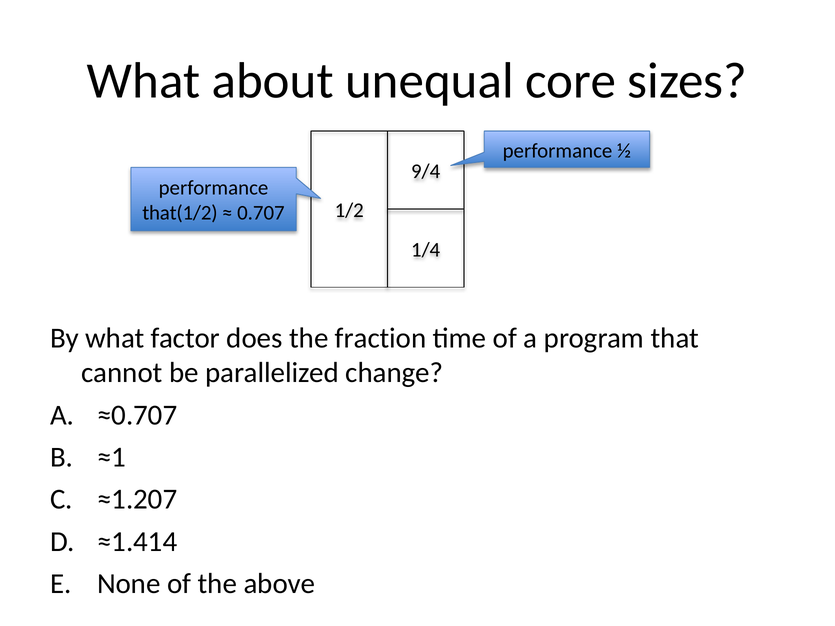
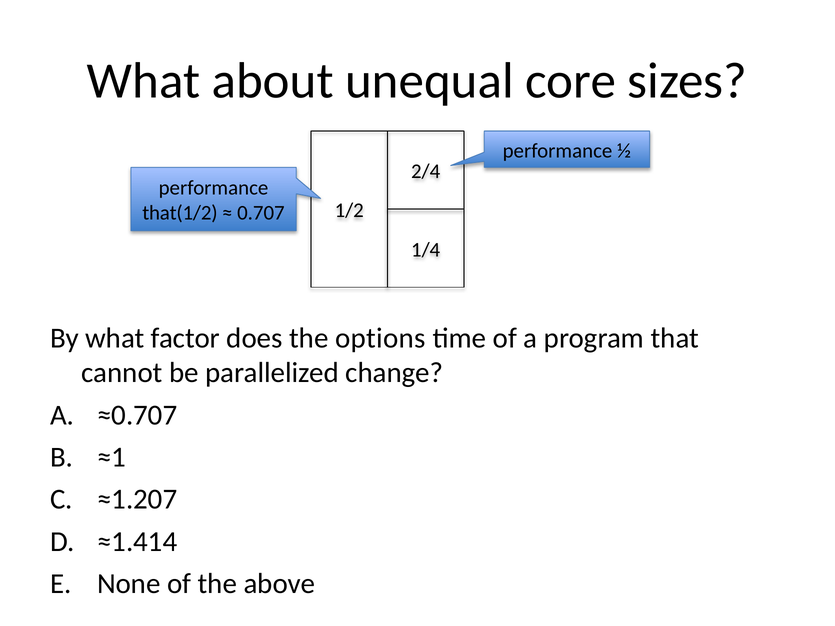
9/4: 9/4 -> 2/4
fraction: fraction -> options
